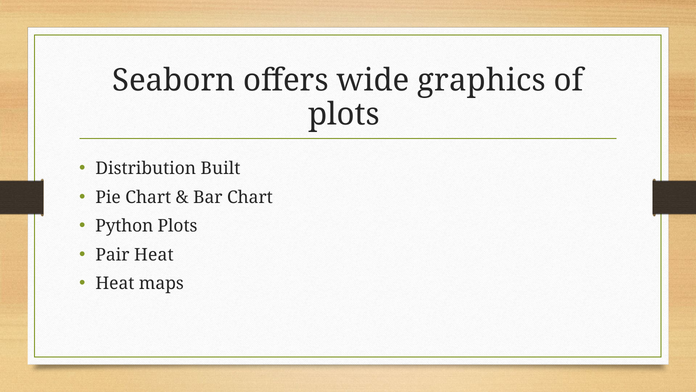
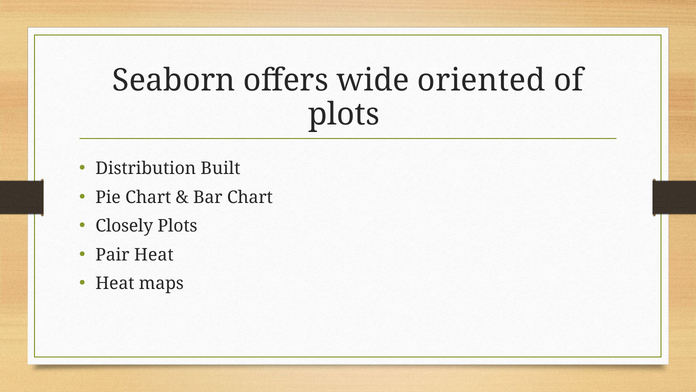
graphics: graphics -> oriented
Python: Python -> Closely
